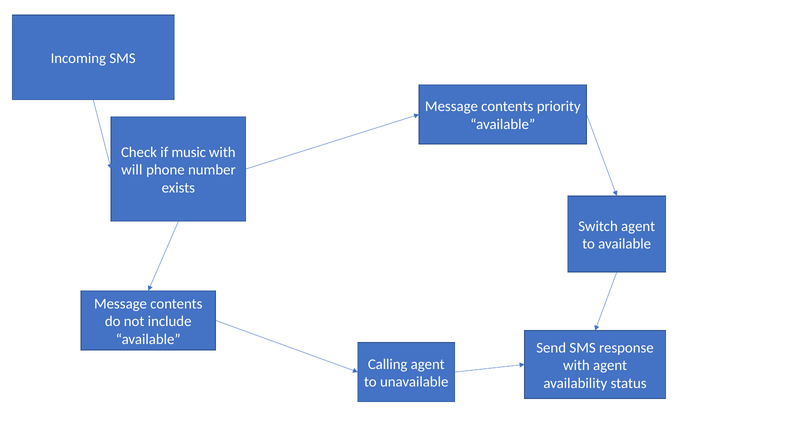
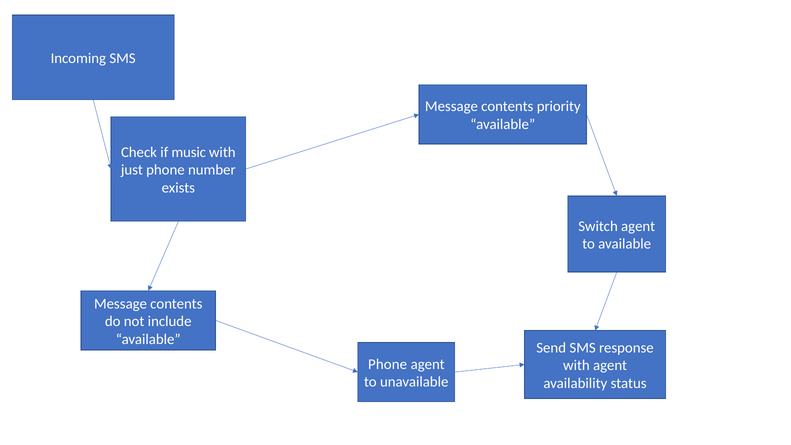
will: will -> just
Calling at (388, 364): Calling -> Phone
